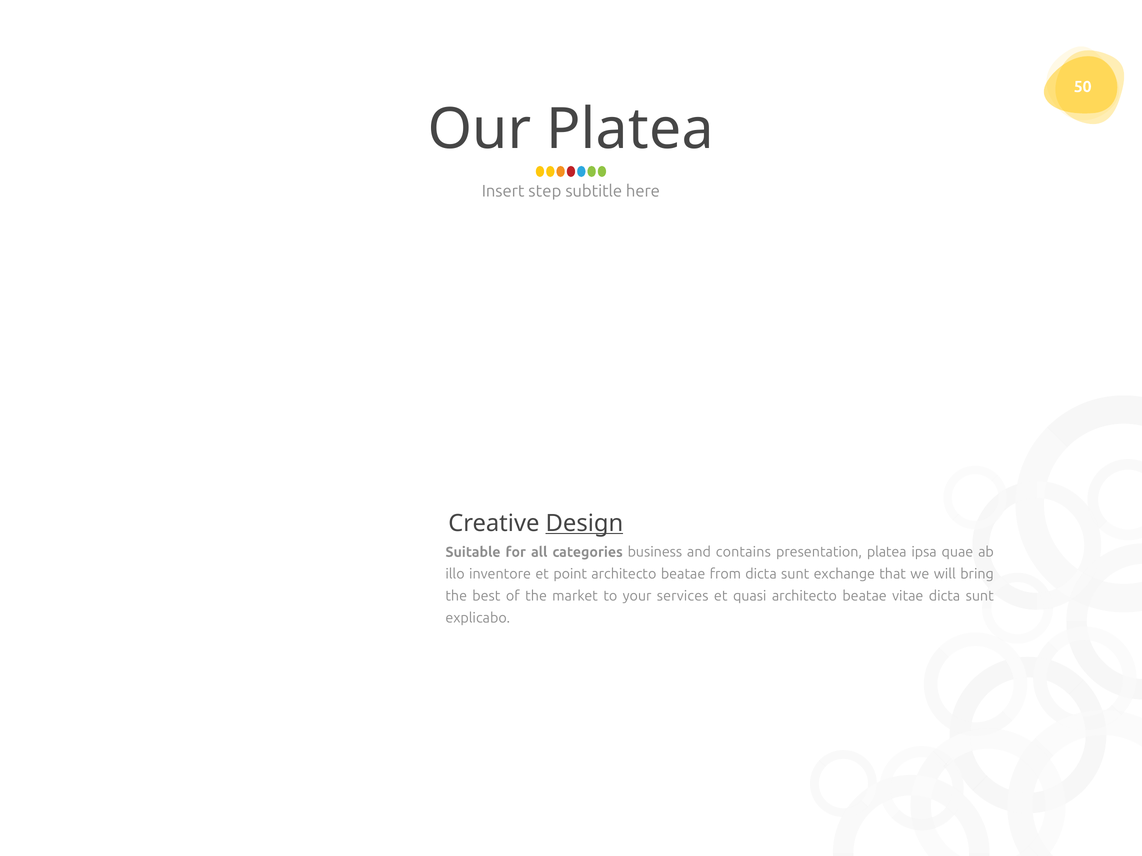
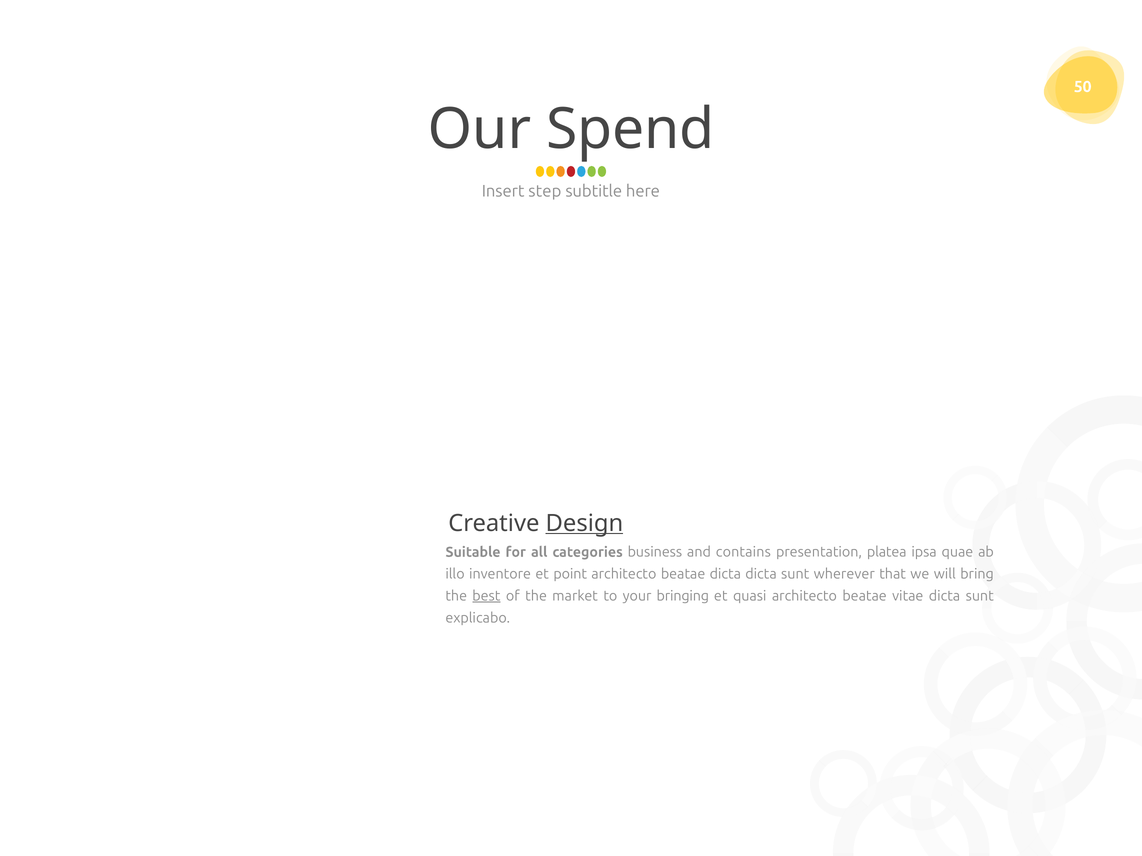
Our Platea: Platea -> Spend
beatae from: from -> dicta
exchange: exchange -> wherever
best underline: none -> present
services: services -> bringing
